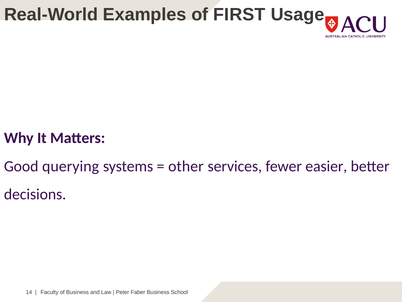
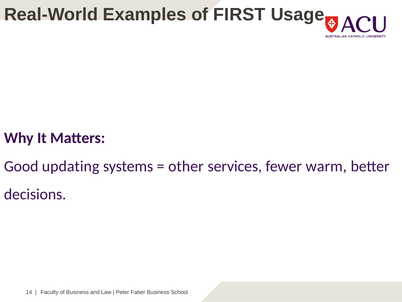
querying: querying -> updating
easier: easier -> warm
